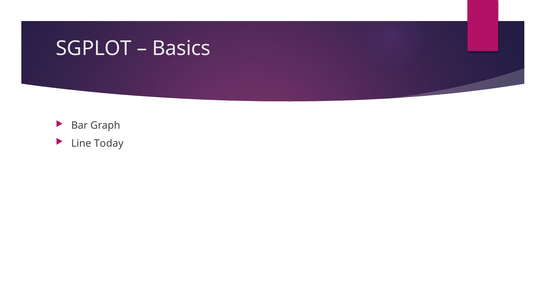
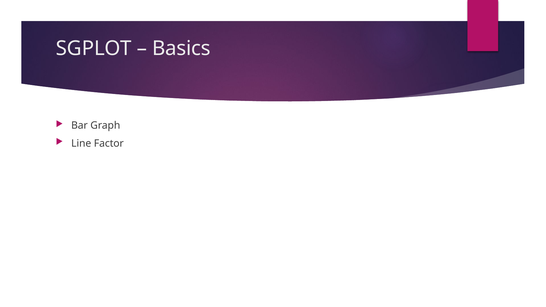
Today: Today -> Factor
